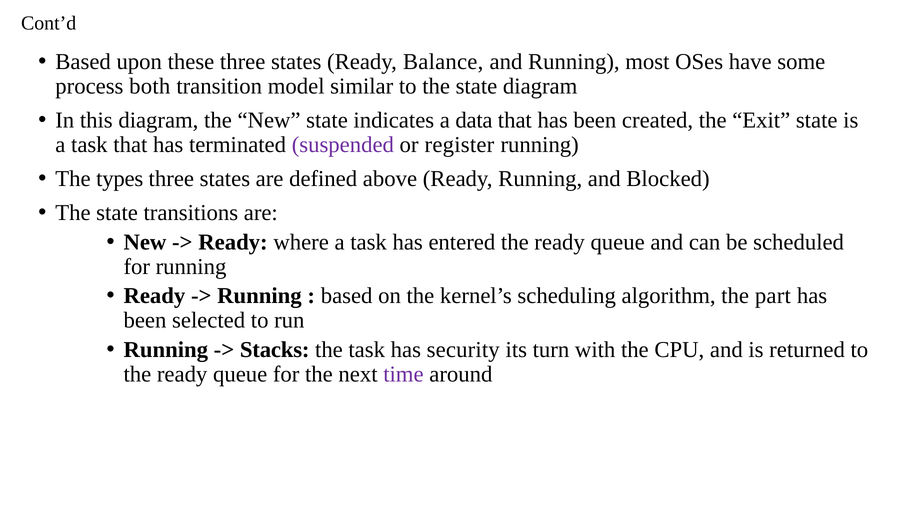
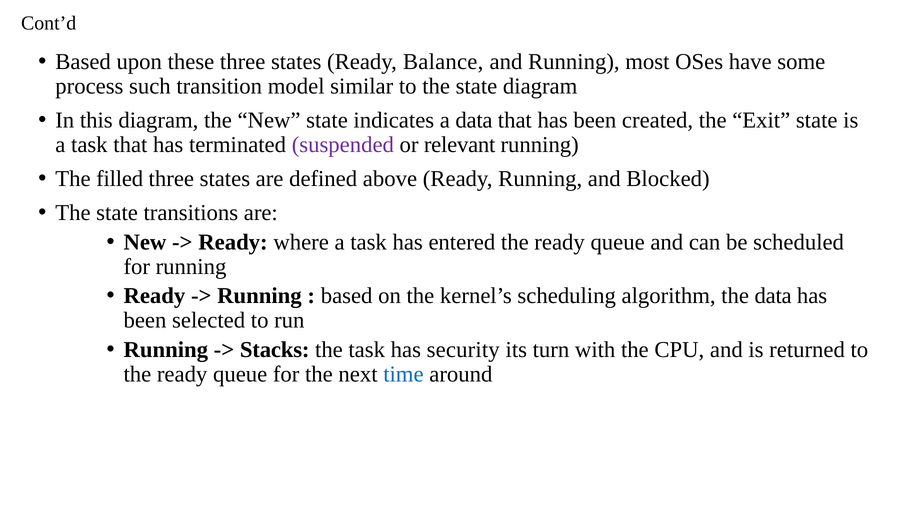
both: both -> such
register: register -> relevant
types: types -> filled
the part: part -> data
time colour: purple -> blue
